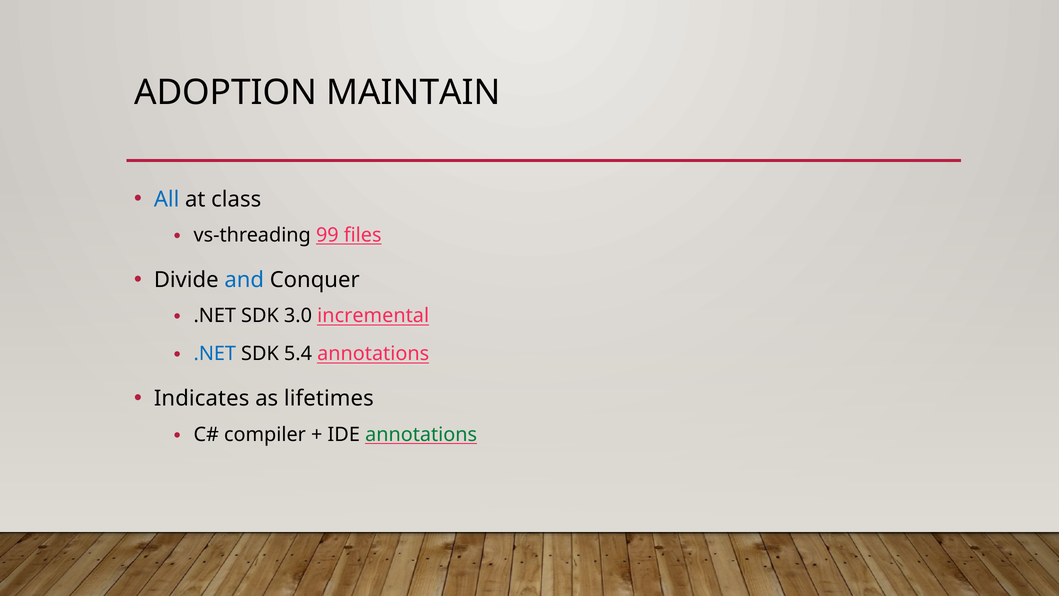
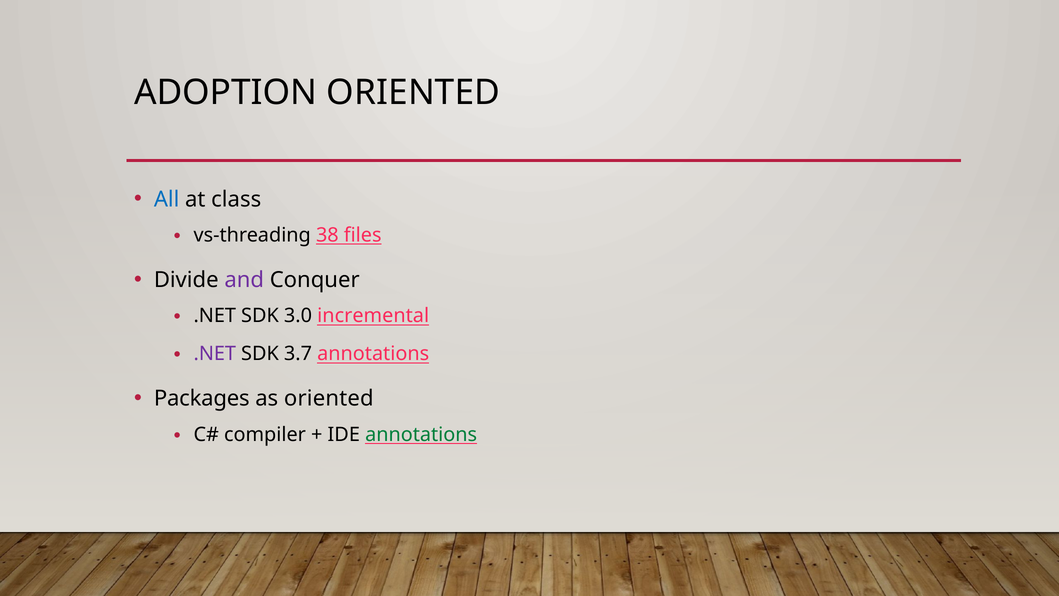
ADOPTION MAINTAIN: MAINTAIN -> ORIENTED
99: 99 -> 38
and colour: blue -> purple
.NET at (215, 354) colour: blue -> purple
5.4: 5.4 -> 3.7
Indicates: Indicates -> Packages
as lifetimes: lifetimes -> oriented
